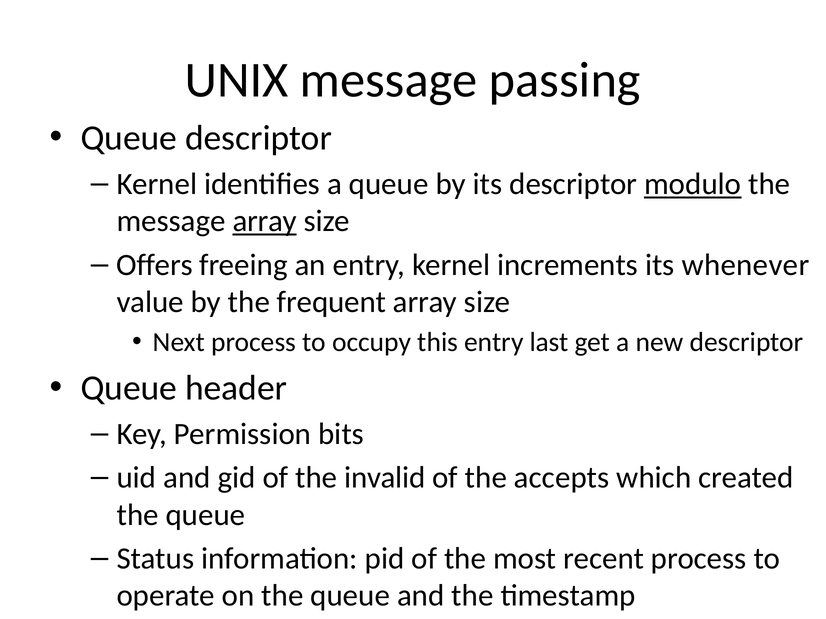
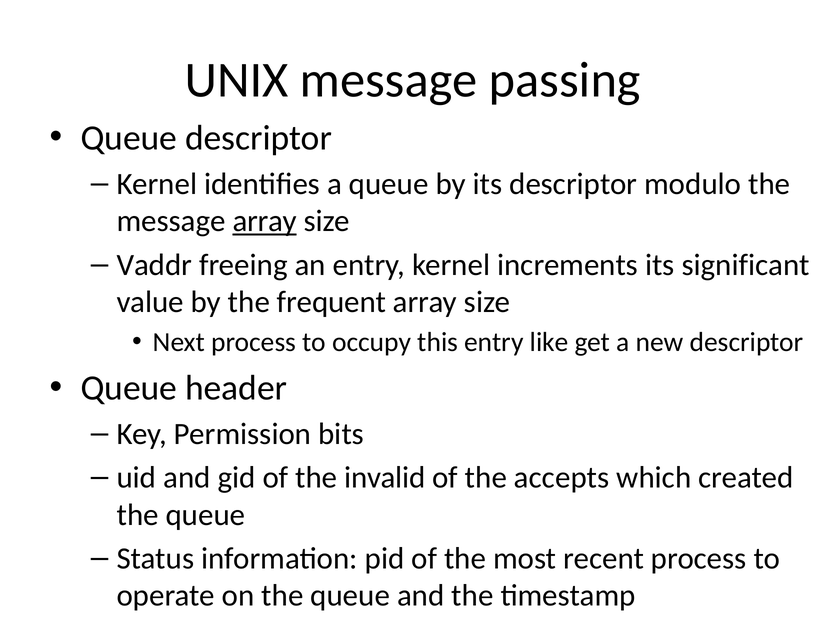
modulo underline: present -> none
Offers: Offers -> Vaddr
whenever: whenever -> significant
last: last -> like
